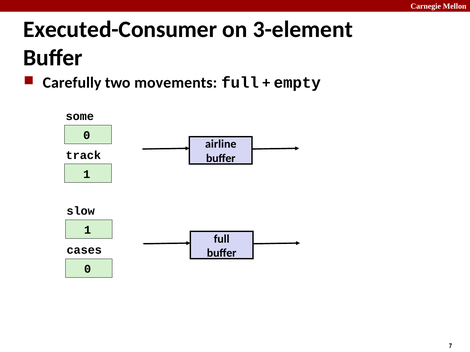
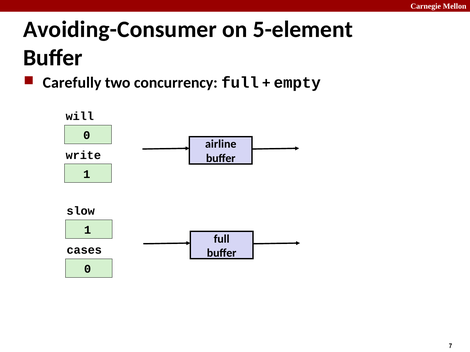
Executed-Consumer: Executed-Consumer -> Avoiding-Consumer
3-element: 3-element -> 5-element
movements: movements -> concurrency
some: some -> will
track: track -> write
